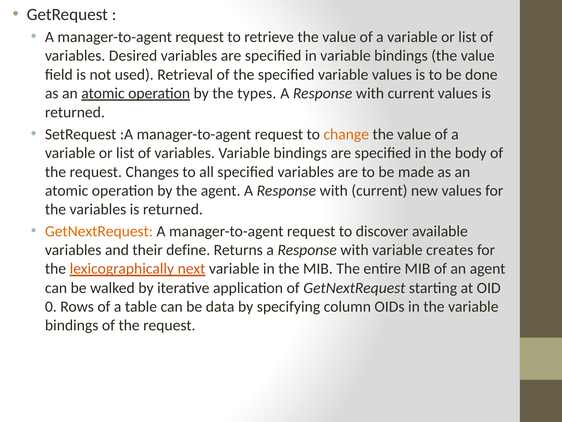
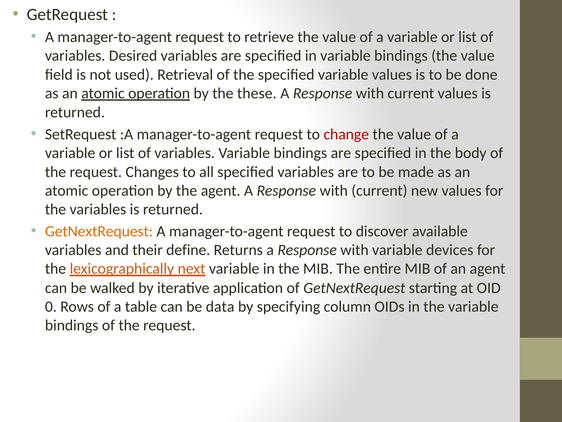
types: types -> these
change colour: orange -> red
creates: creates -> devices
